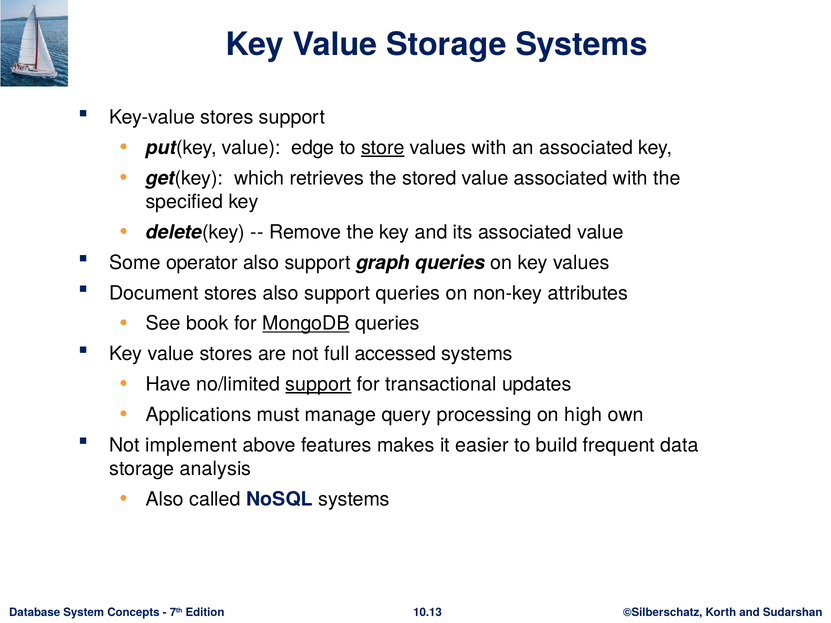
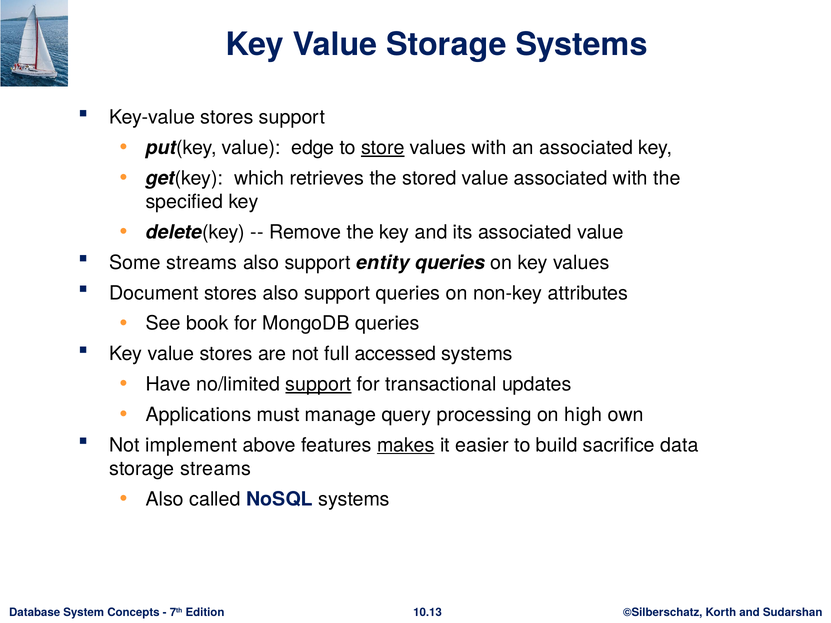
Some operator: operator -> streams
graph: graph -> entity
MongoDB underline: present -> none
makes underline: none -> present
frequent: frequent -> sacrifice
storage analysis: analysis -> streams
